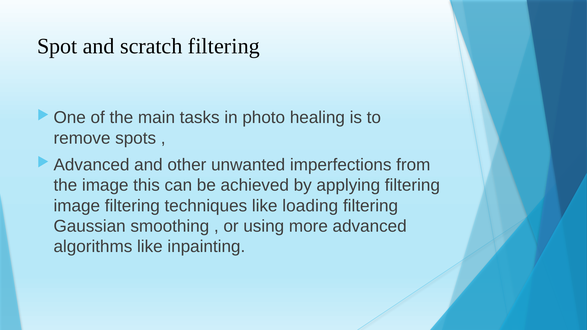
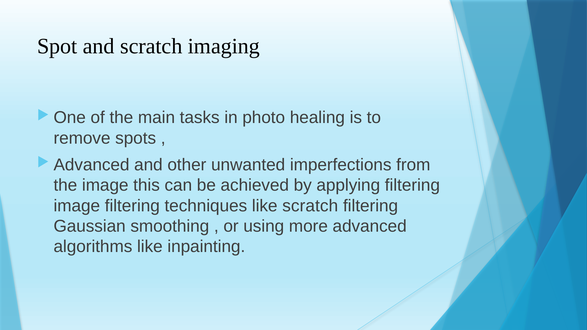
scratch filtering: filtering -> imaging
like loading: loading -> scratch
